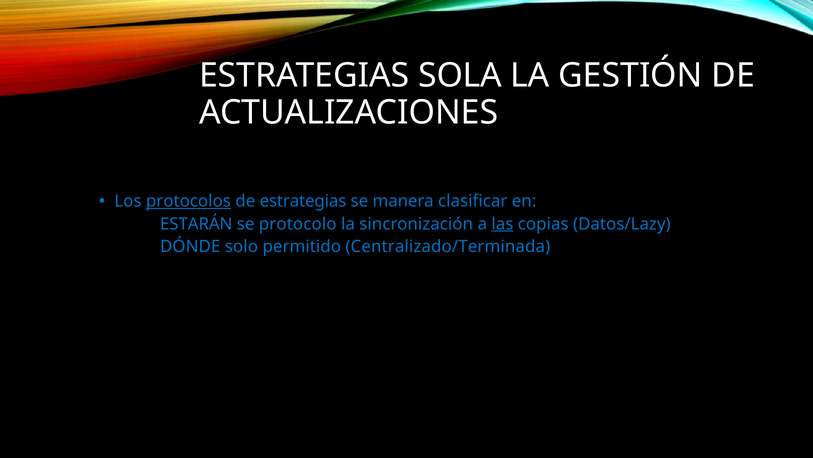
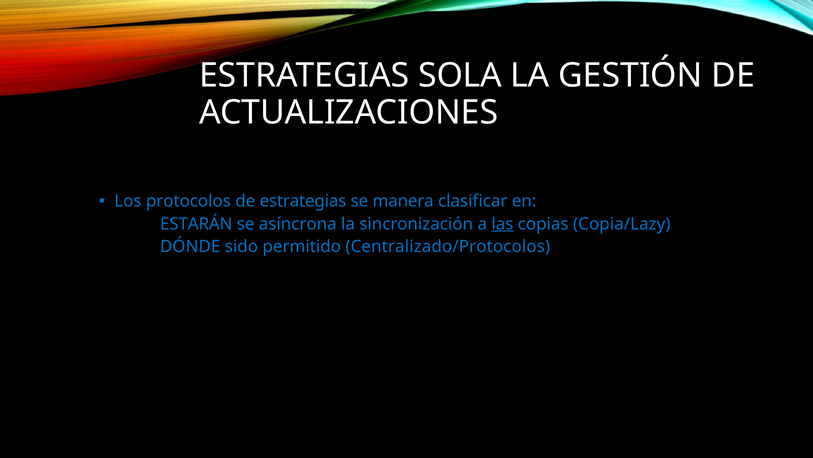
protocolos underline: present -> none
protocolo: protocolo -> asíncrona
Datos/Lazy: Datos/Lazy -> Copia/Lazy
solo: solo -> sido
Centralizado/Terminada: Centralizado/Terminada -> Centralizado/Protocolos
